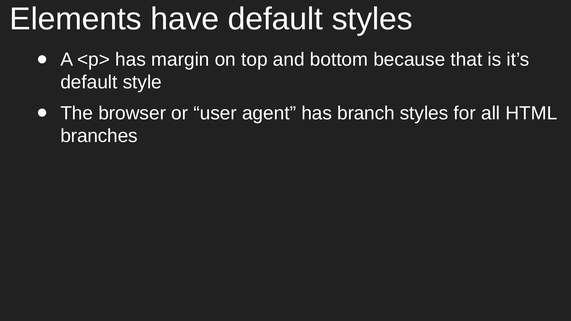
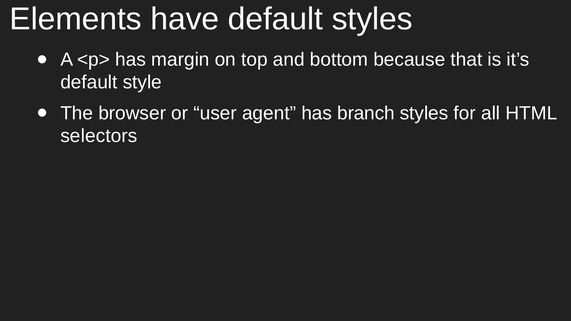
branches: branches -> selectors
